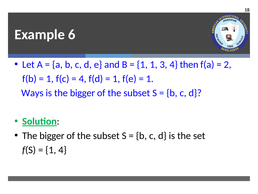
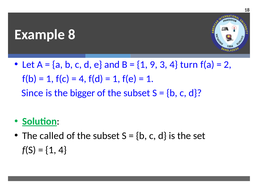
6: 6 -> 8
1 1: 1 -> 9
then: then -> turn
Ways: Ways -> Since
bigger at (52, 135): bigger -> called
